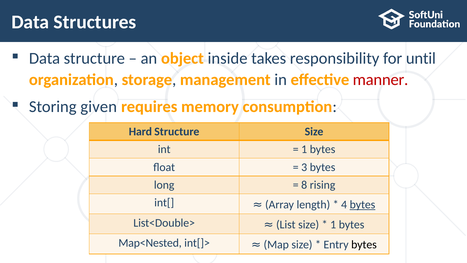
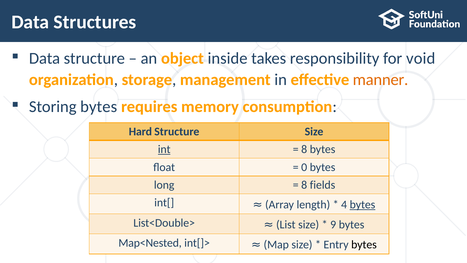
until: until -> void
manner colour: red -> orange
Storing given: given -> bytes
int underline: none -> present
1 at (304, 149): 1 -> 8
3: 3 -> 0
rising: rising -> fields
1 at (333, 224): 1 -> 9
